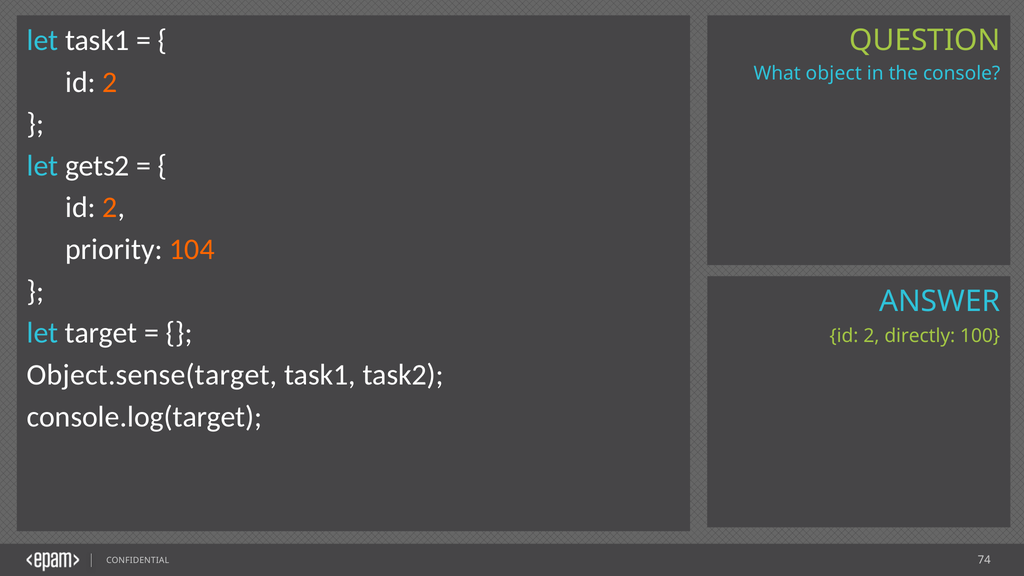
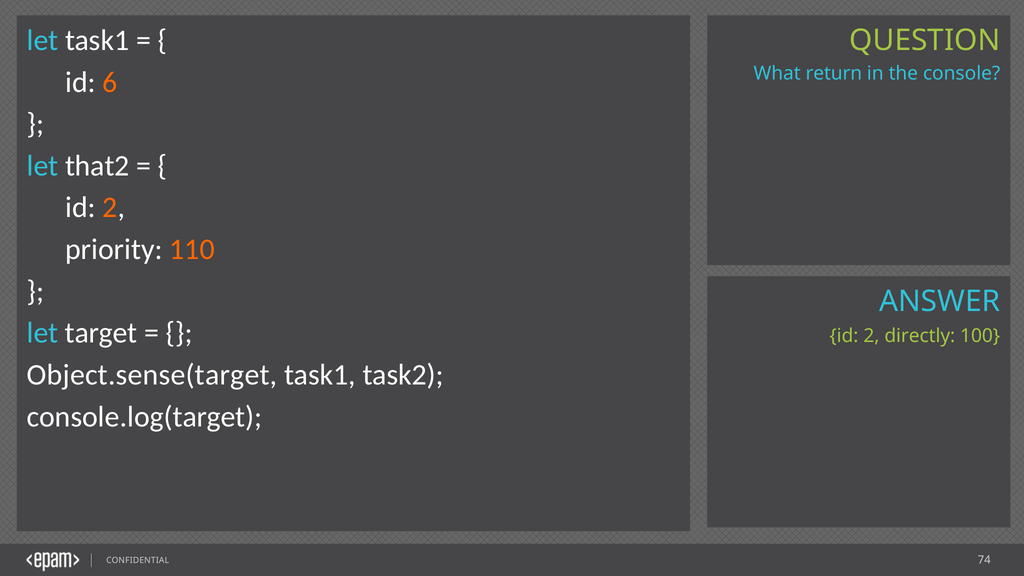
object: object -> return
2 at (110, 82): 2 -> 6
gets2: gets2 -> that2
104: 104 -> 110
